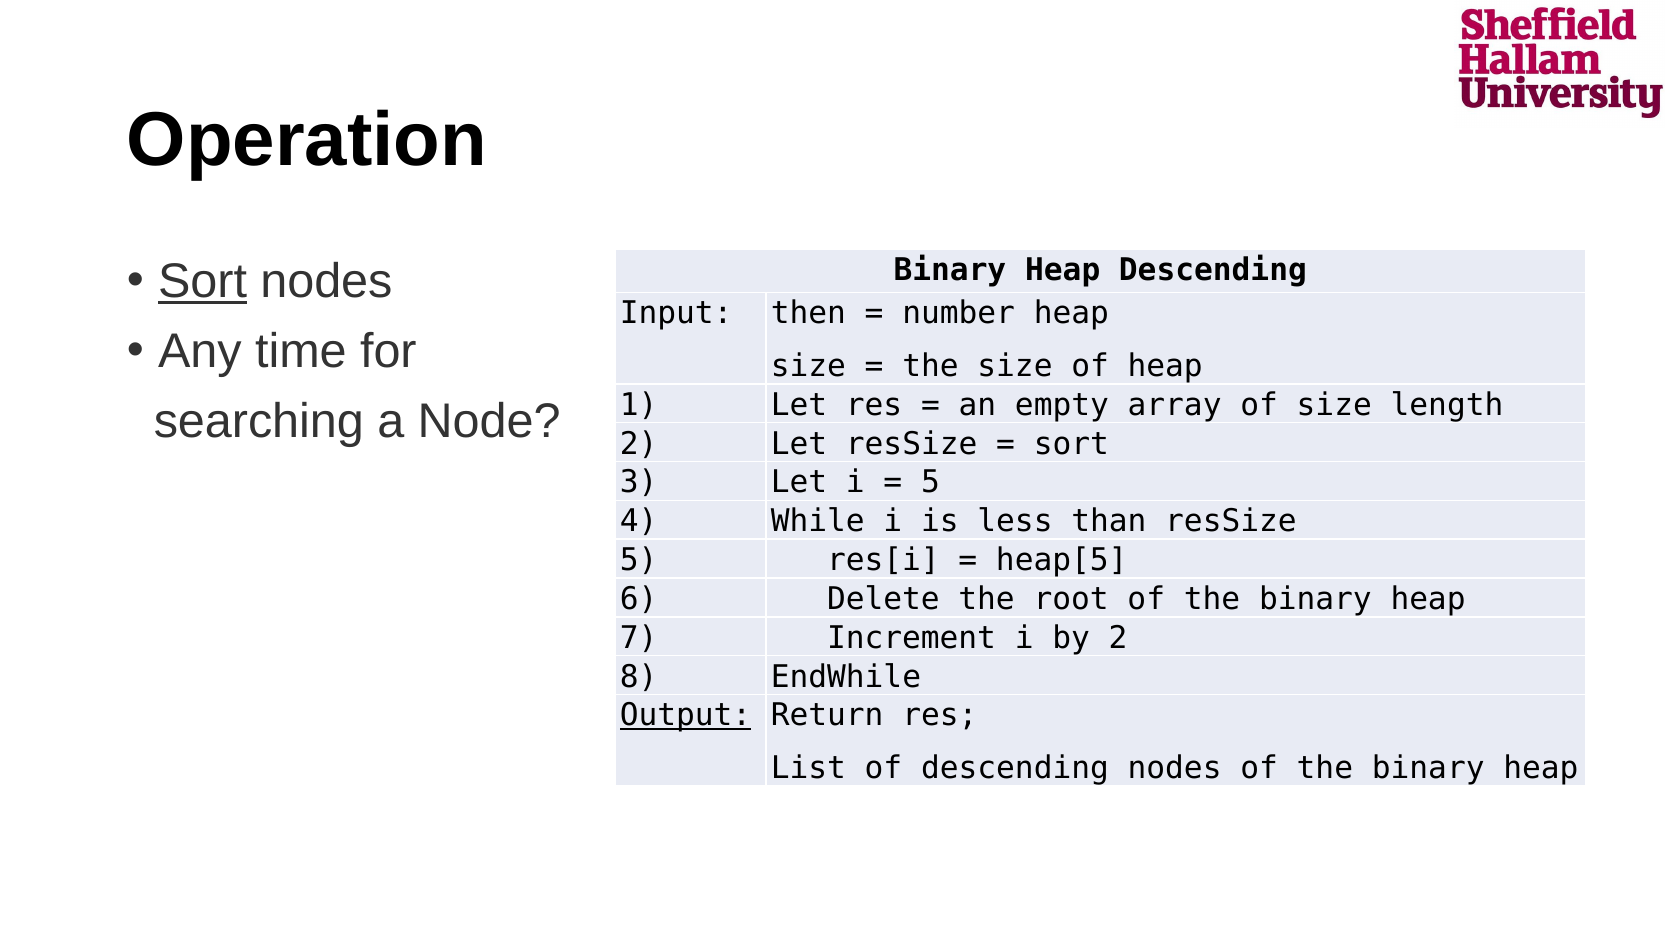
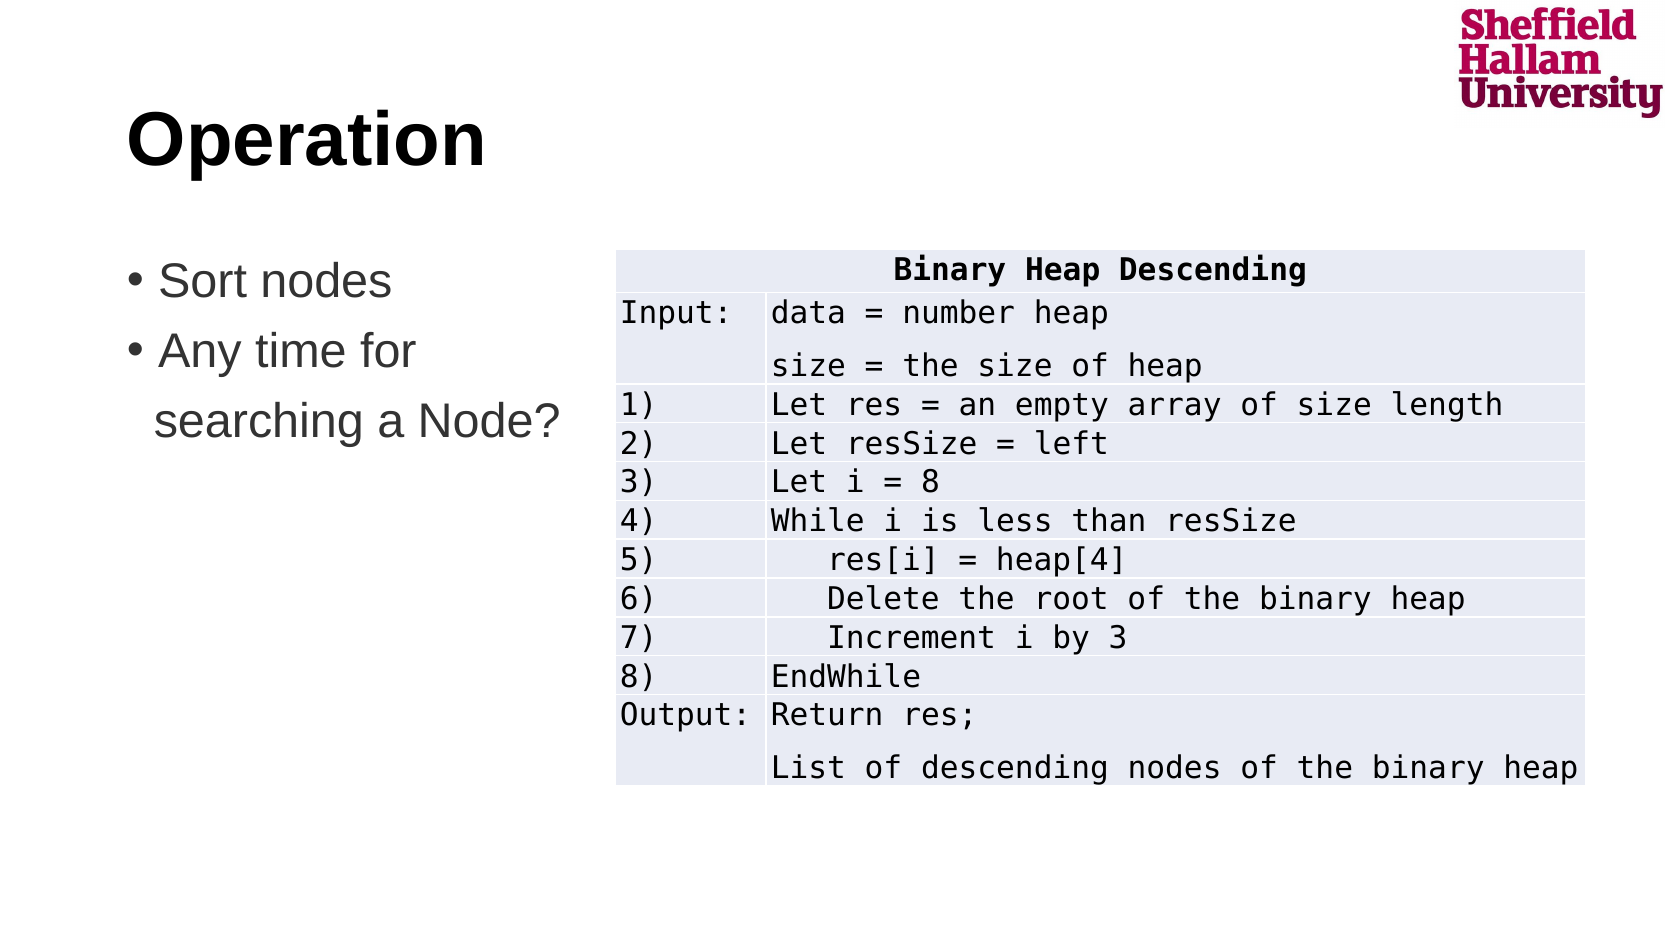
Sort at (203, 282) underline: present -> none
then: then -> data
sort at (1071, 444): sort -> left
5 at (930, 482): 5 -> 8
heap[5: heap[5 -> heap[4
by 2: 2 -> 3
Output underline: present -> none
